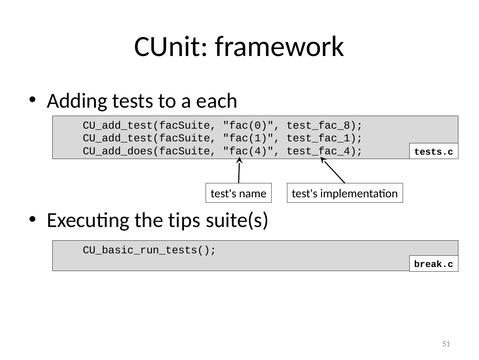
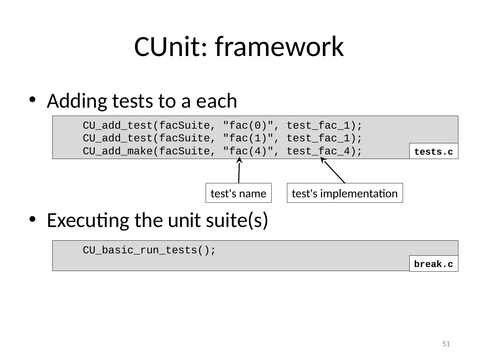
fac(0 test_fac_8: test_fac_8 -> test_fac_1
CU_add_does(facSuite: CU_add_does(facSuite -> CU_add_make(facSuite
tips: tips -> unit
